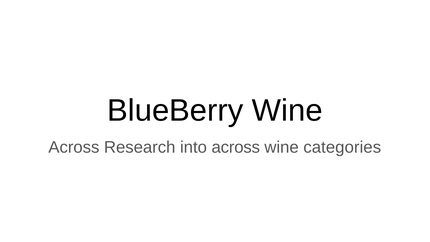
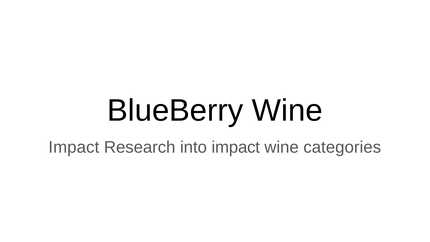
Across at (74, 147): Across -> Impact
into across: across -> impact
